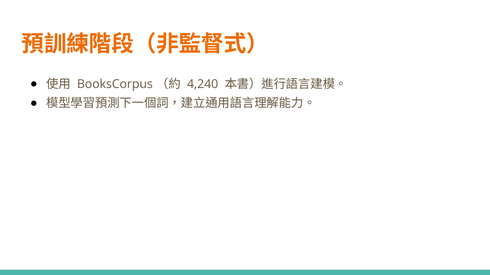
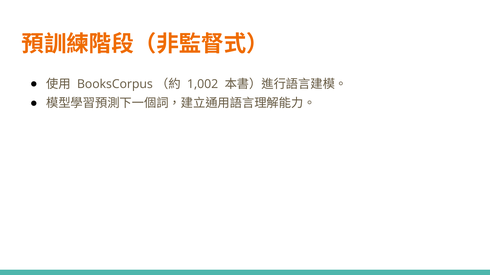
4,240: 4,240 -> 1,002
